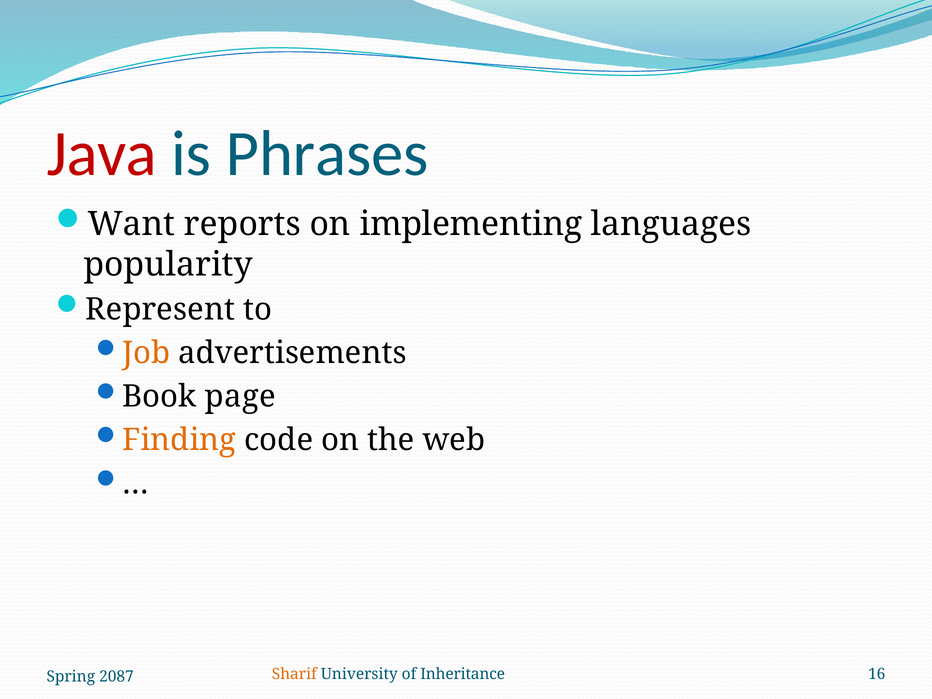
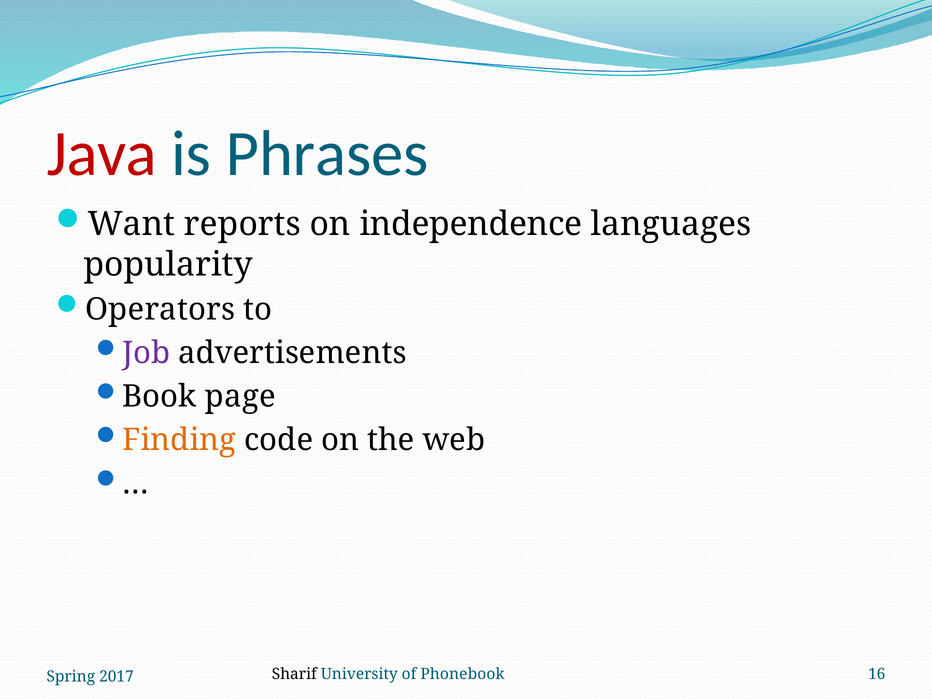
implementing: implementing -> independence
Represent: Represent -> Operators
Job colour: orange -> purple
Sharif colour: orange -> black
Inheritance: Inheritance -> Phonebook
2087: 2087 -> 2017
